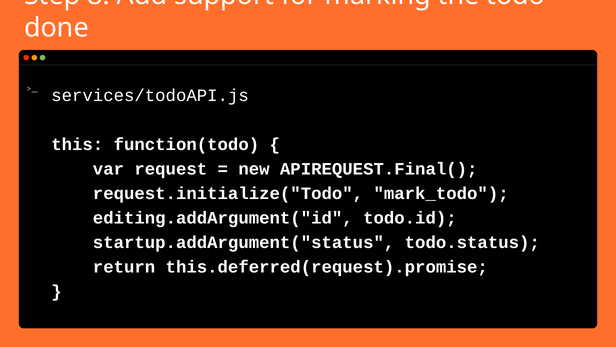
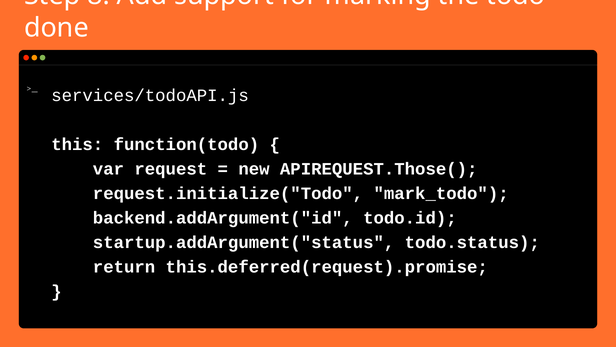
APIREQUEST.Final(: APIREQUEST.Final( -> APIREQUEST.Those(
editing.addArgument("id: editing.addArgument("id -> backend.addArgument("id
